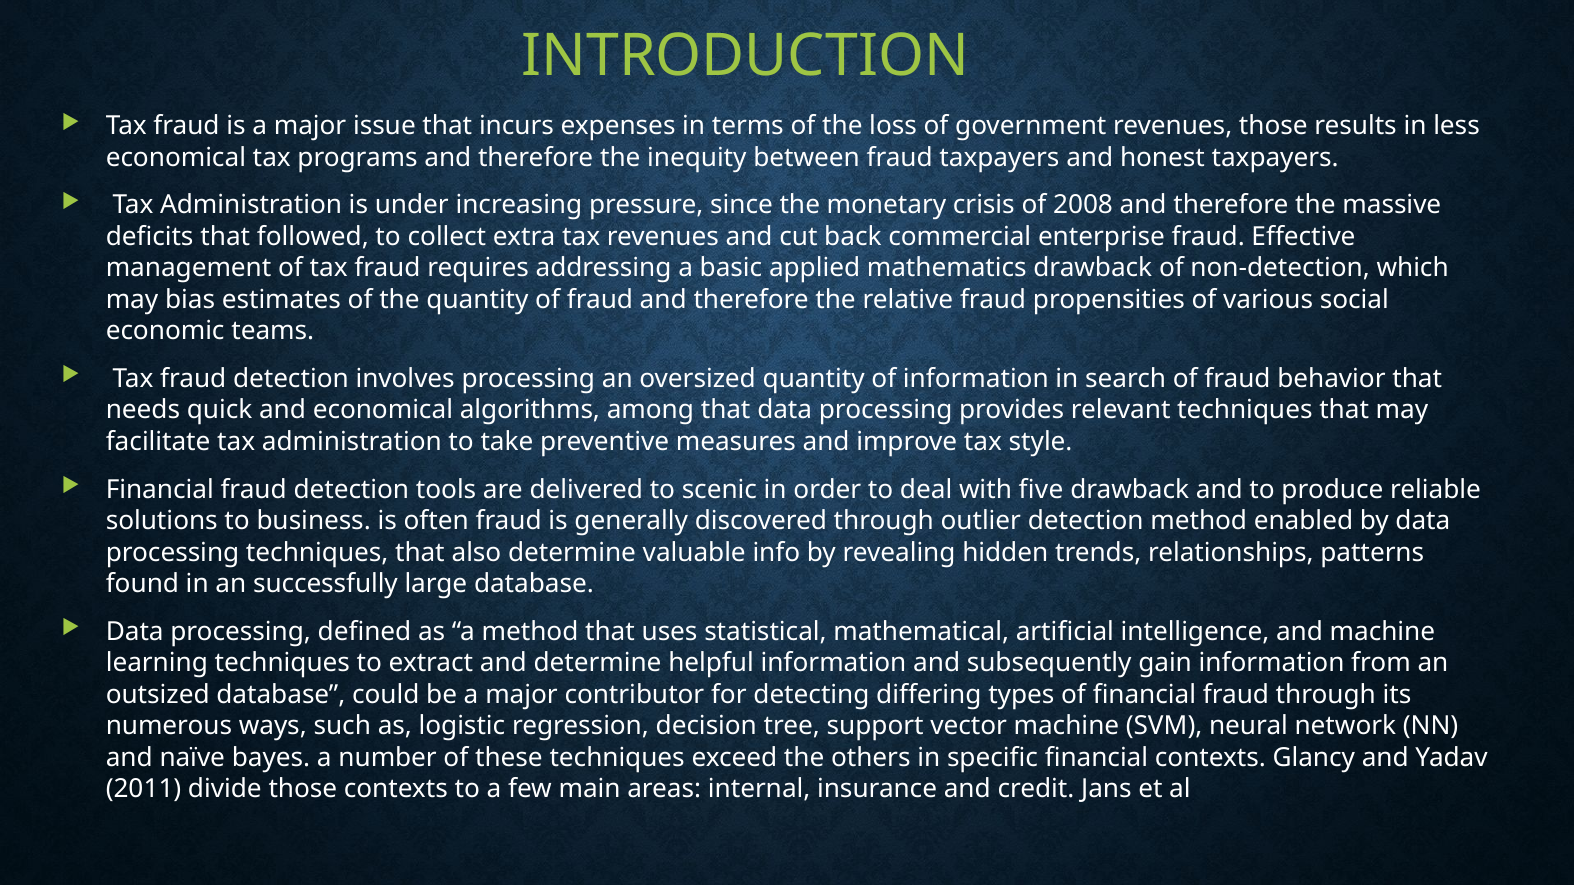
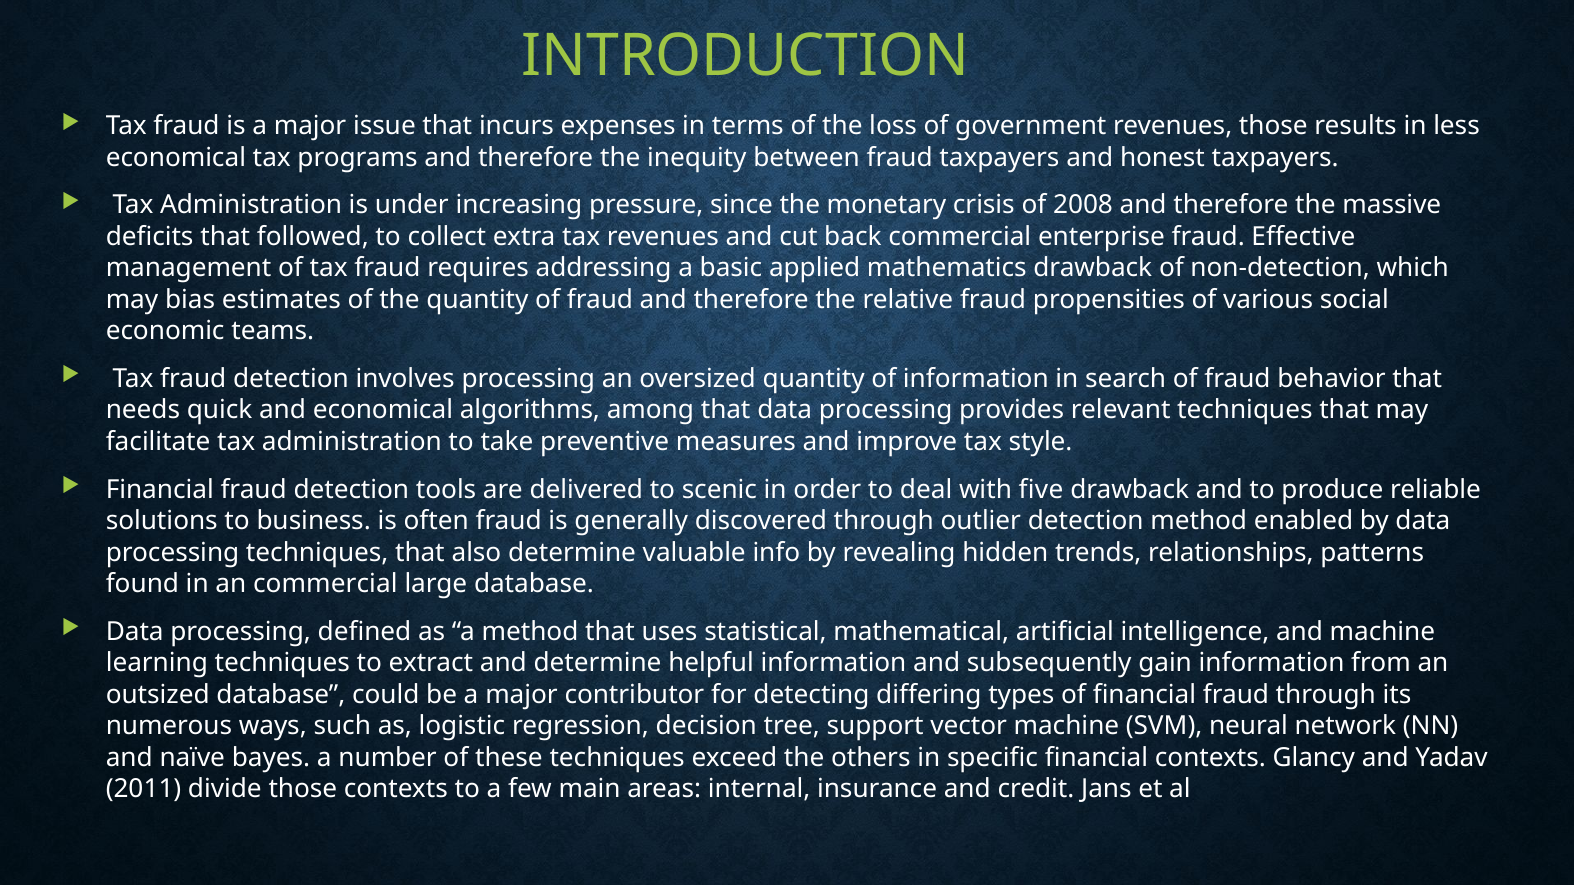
an successfully: successfully -> commercial
